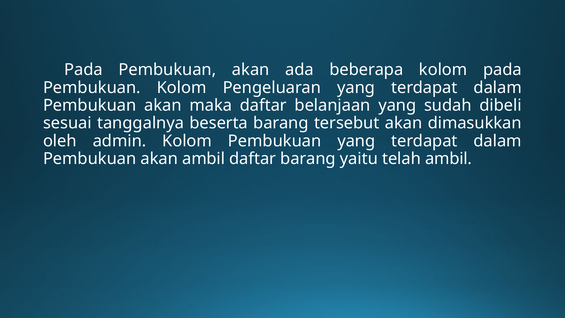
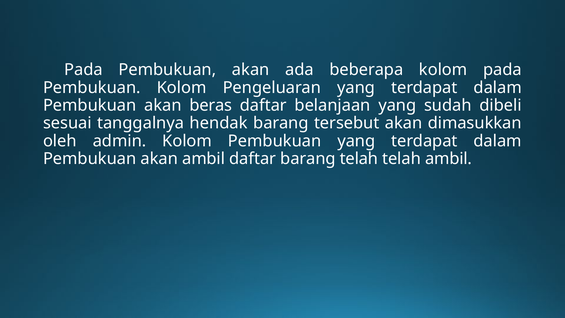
maka: maka -> beras
beserta: beserta -> hendak
barang yaitu: yaitu -> telah
